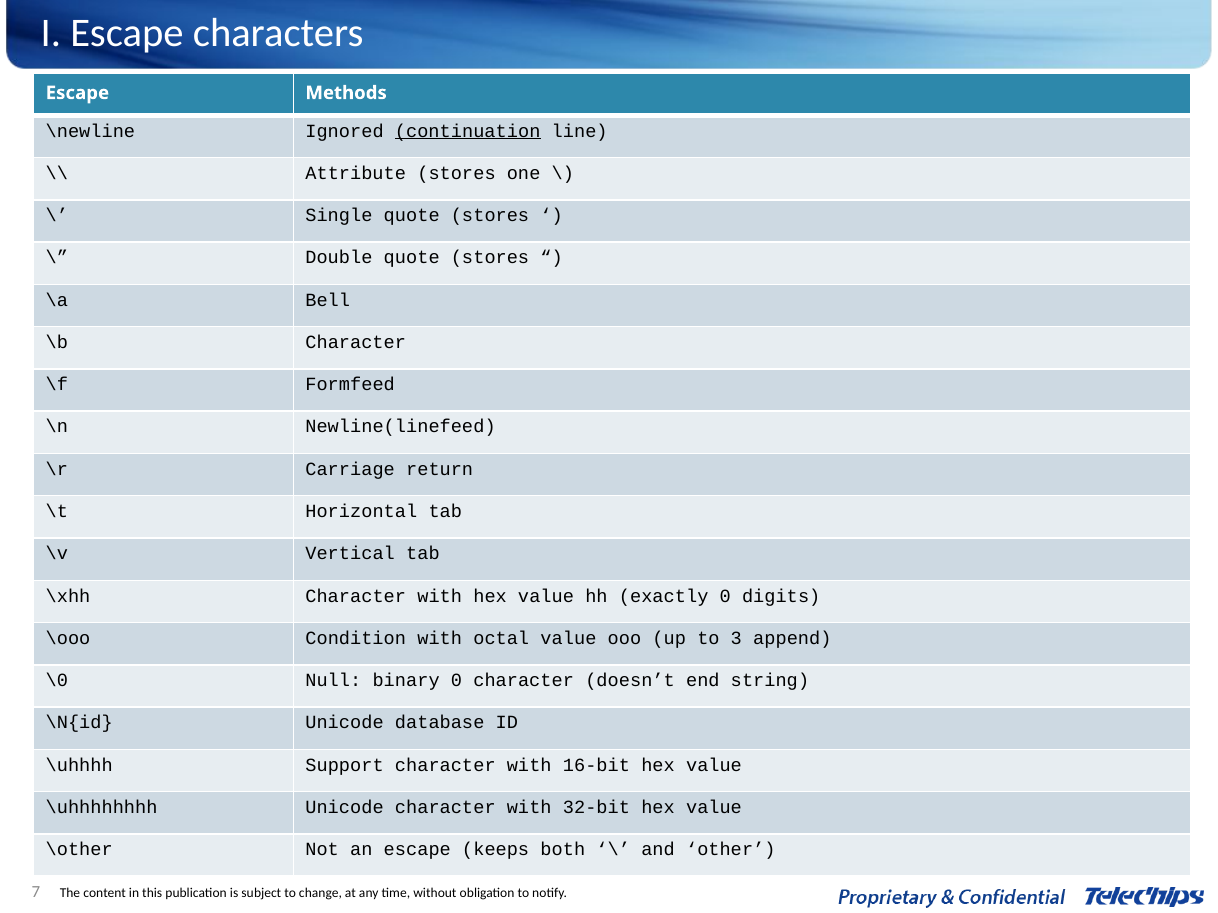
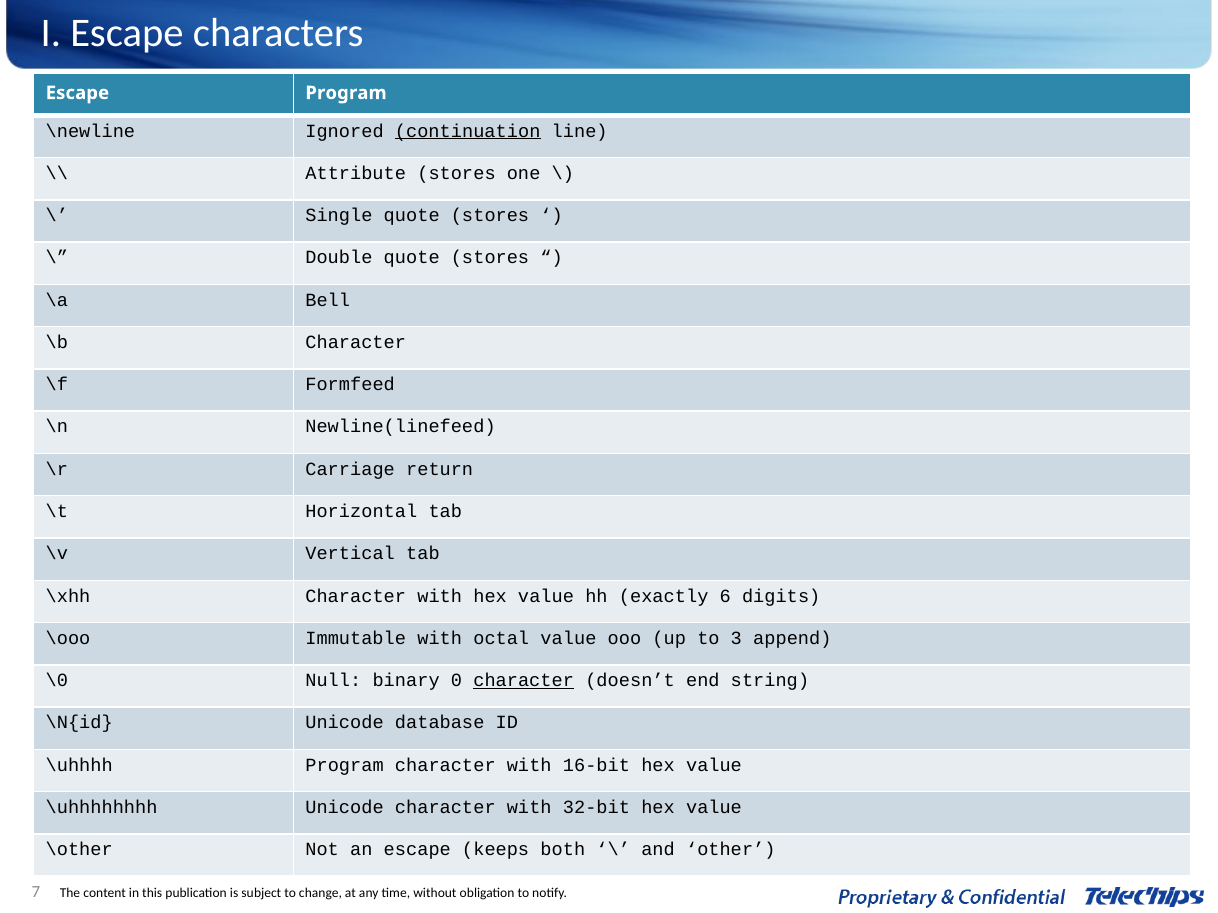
Escape Methods: Methods -> Program
exactly 0: 0 -> 6
Condition: Condition -> Immutable
character at (524, 681) underline: none -> present
\uhhhh Support: Support -> Program
